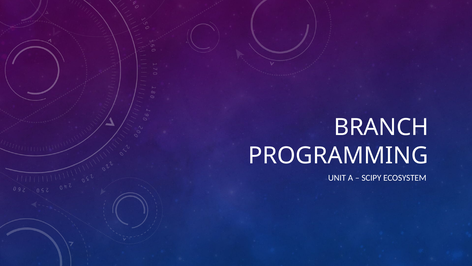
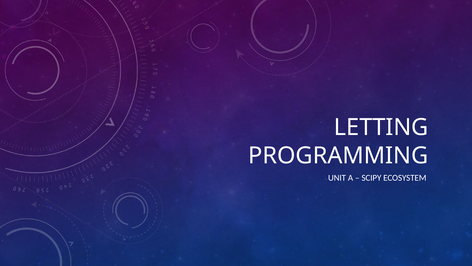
BRANCH: BRANCH -> LETTING
